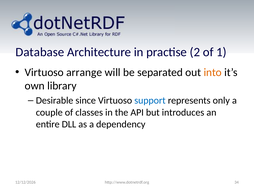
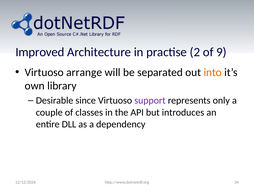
Database: Database -> Improved
1: 1 -> 9
support colour: blue -> purple
